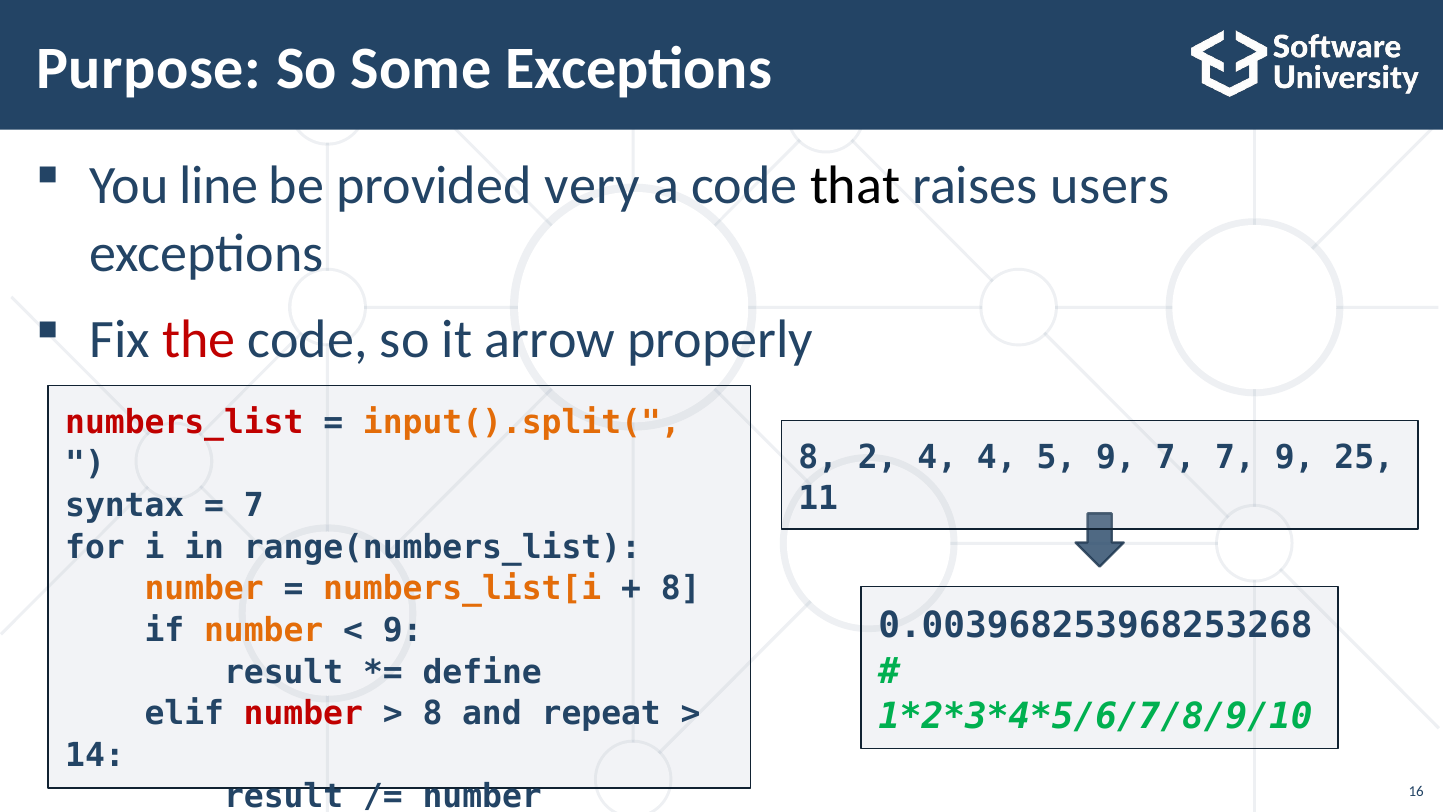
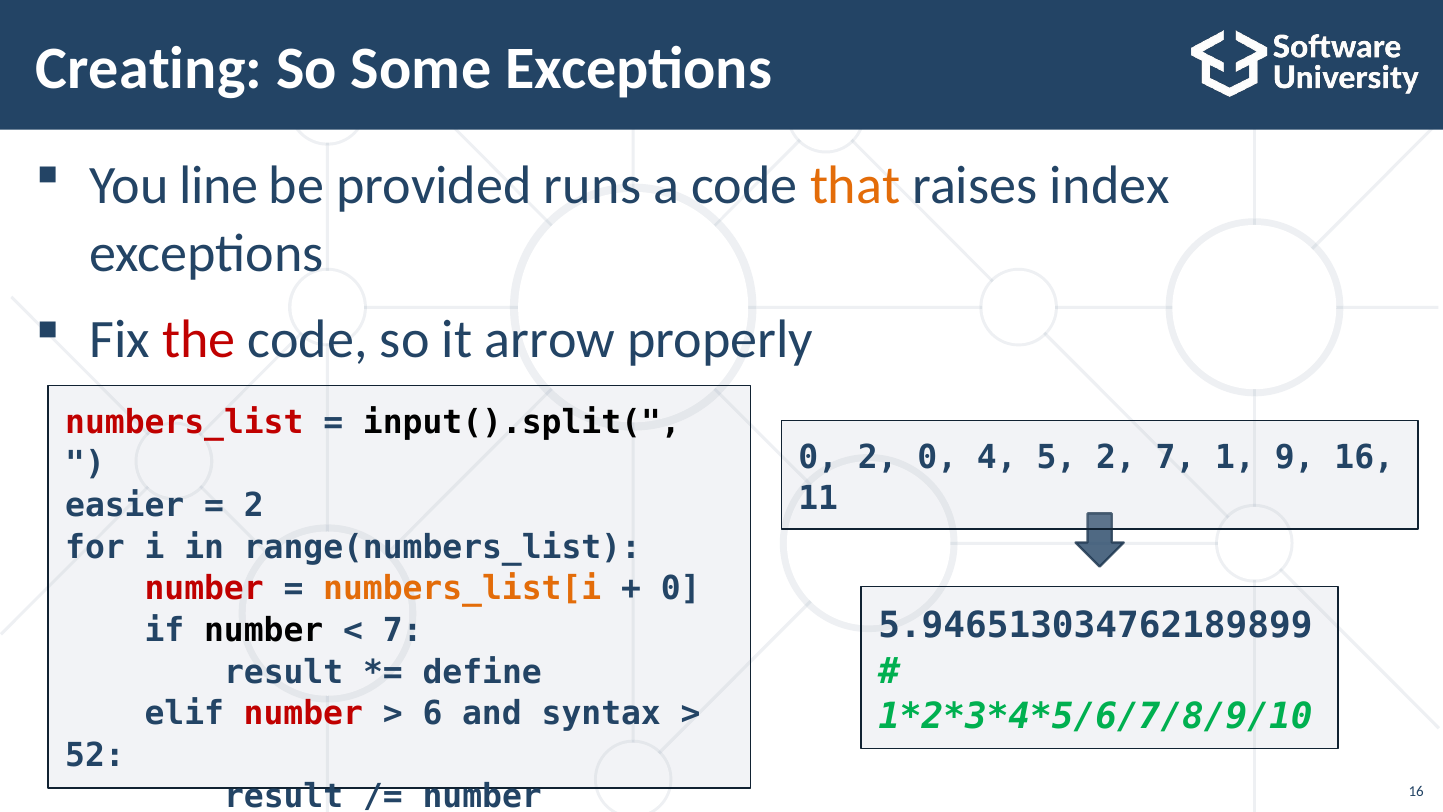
Purpose: Purpose -> Creating
very: very -> runs
that colour: black -> orange
users: users -> index
input().split( colour: orange -> black
8 at (818, 457): 8 -> 0
2 4: 4 -> 0
5 9: 9 -> 2
7 7: 7 -> 1
9 25: 25 -> 16
syntax: syntax -> easier
7 at (254, 505): 7 -> 2
number at (204, 589) colour: orange -> red
8 at (681, 589): 8 -> 0
0.003968253968253268: 0.003968253968253268 -> 5.946513034762189899
number at (264, 630) colour: orange -> black
9 at (403, 630): 9 -> 7
8 at (432, 713): 8 -> 6
repeat: repeat -> syntax
14: 14 -> 52
